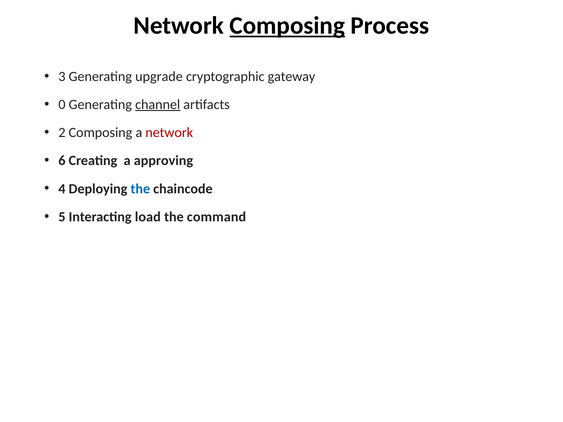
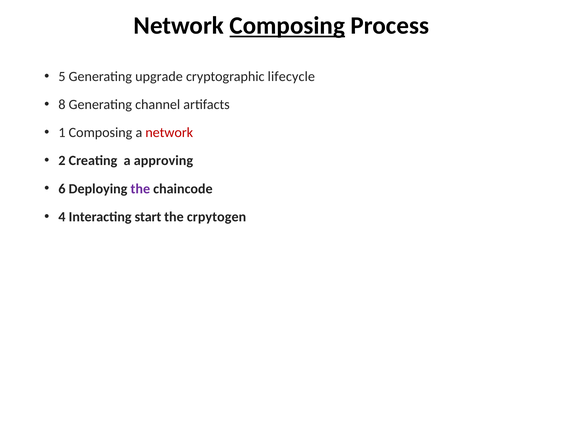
3: 3 -> 5
gateway: gateway -> lifecycle
0: 0 -> 8
channel underline: present -> none
2: 2 -> 1
6: 6 -> 2
4: 4 -> 6
the at (140, 189) colour: blue -> purple
5: 5 -> 4
load: load -> start
command: command -> crpytogen
